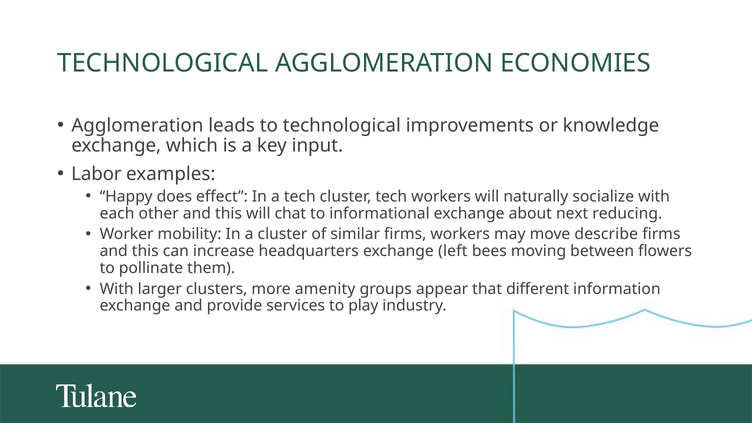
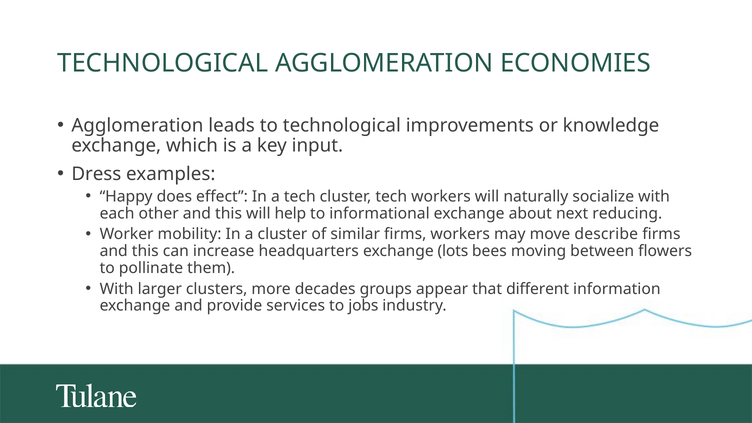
Labor: Labor -> Dress
chat: chat -> help
left: left -> lots
amenity: amenity -> decades
play: play -> jobs
